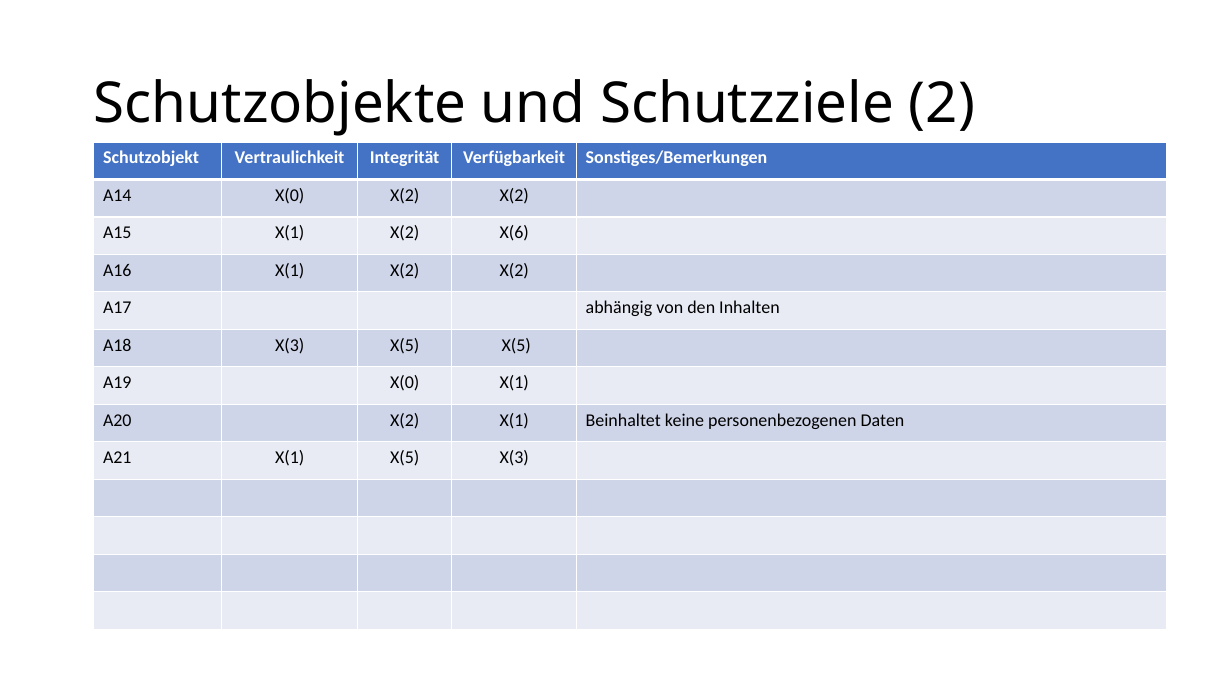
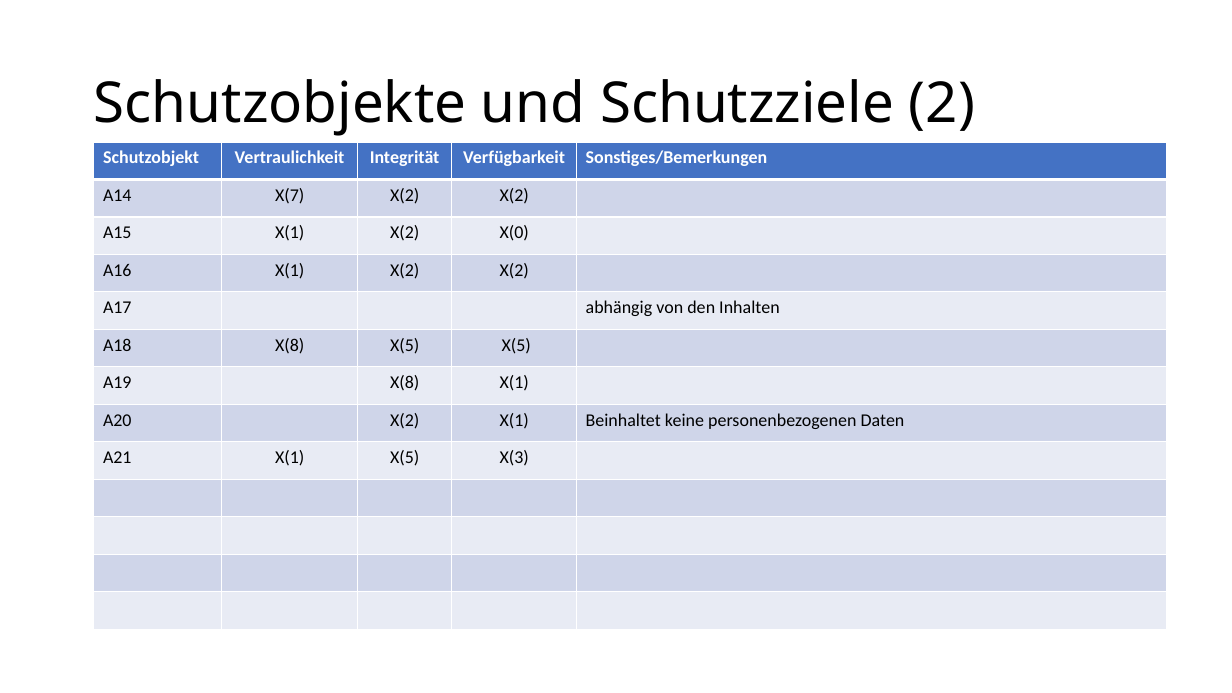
A14 X(0: X(0 -> X(7
X(6: X(6 -> X(0
A18 X(3: X(3 -> X(8
A19 X(0: X(0 -> X(8
